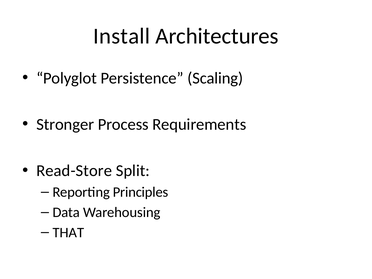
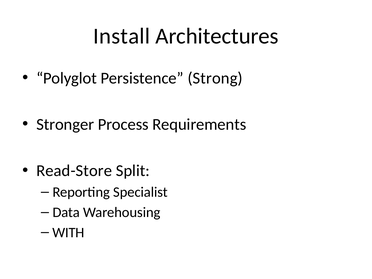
Scaling: Scaling -> Strong
Principles: Principles -> Specialist
THAT: THAT -> WITH
